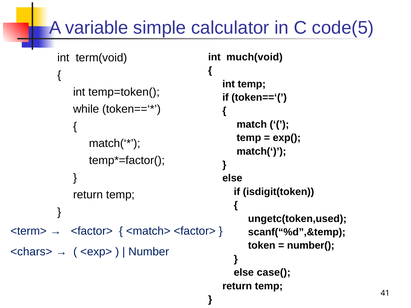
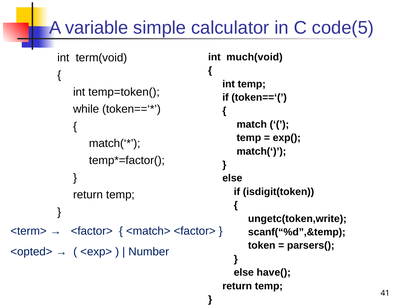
ungetc(token,used: ungetc(token,used -> ungetc(token,write
number(: number( -> parsers(
<chars>: <chars> -> <opted>
case(: case( -> have(
